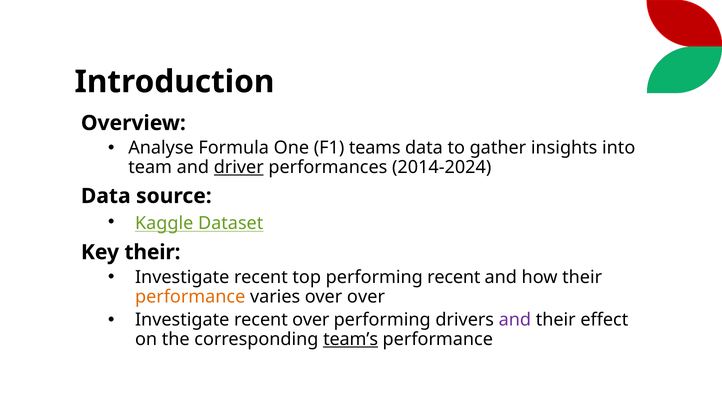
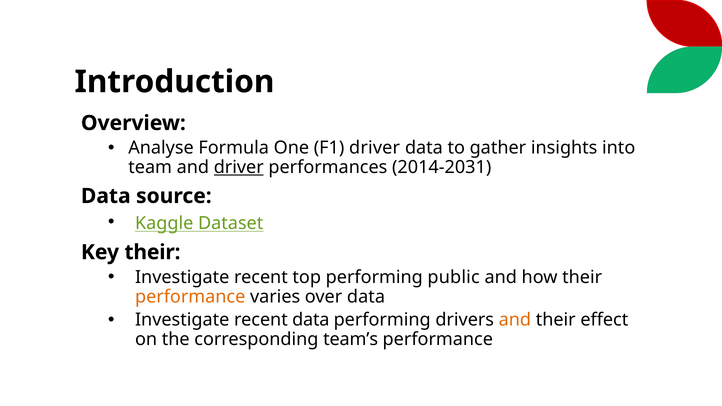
F1 teams: teams -> driver
2014-2024: 2014-2024 -> 2014-2031
performing recent: recent -> public
over over: over -> data
recent over: over -> data
and at (515, 320) colour: purple -> orange
team’s underline: present -> none
